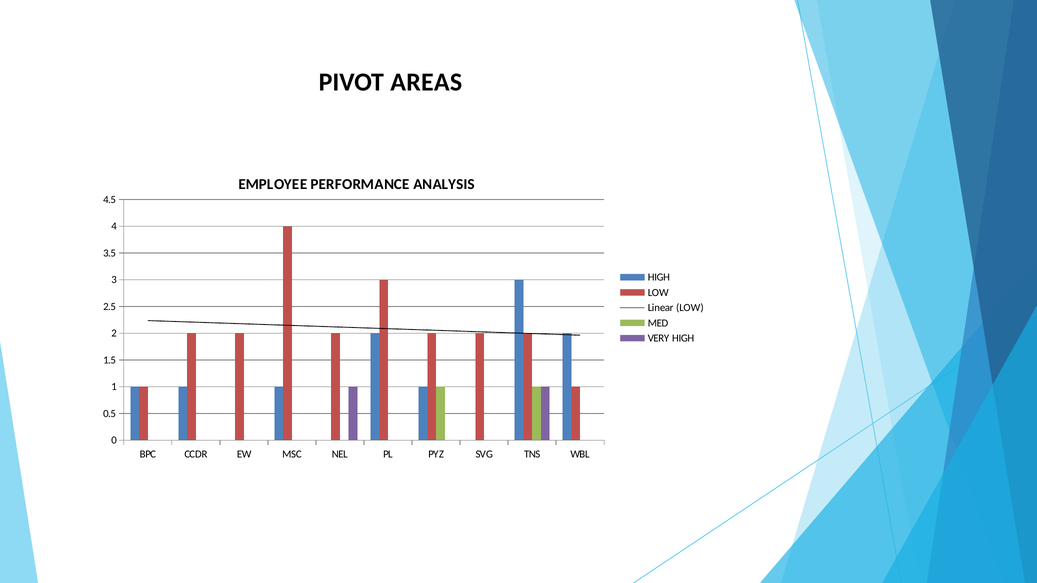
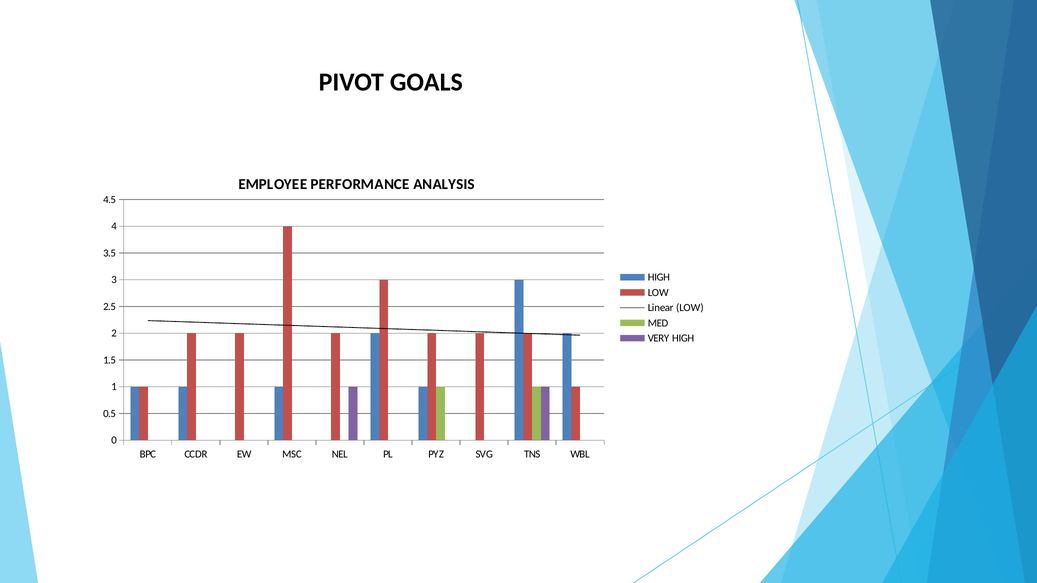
AREAS: AREAS -> GOALS
